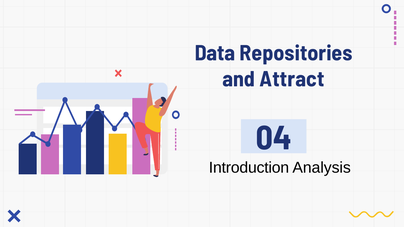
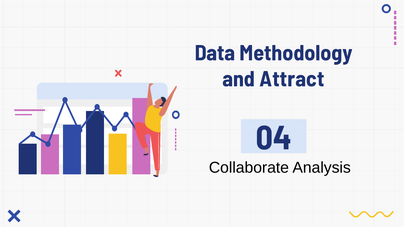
Repositories: Repositories -> Methodology
Introduction: Introduction -> Collaborate
